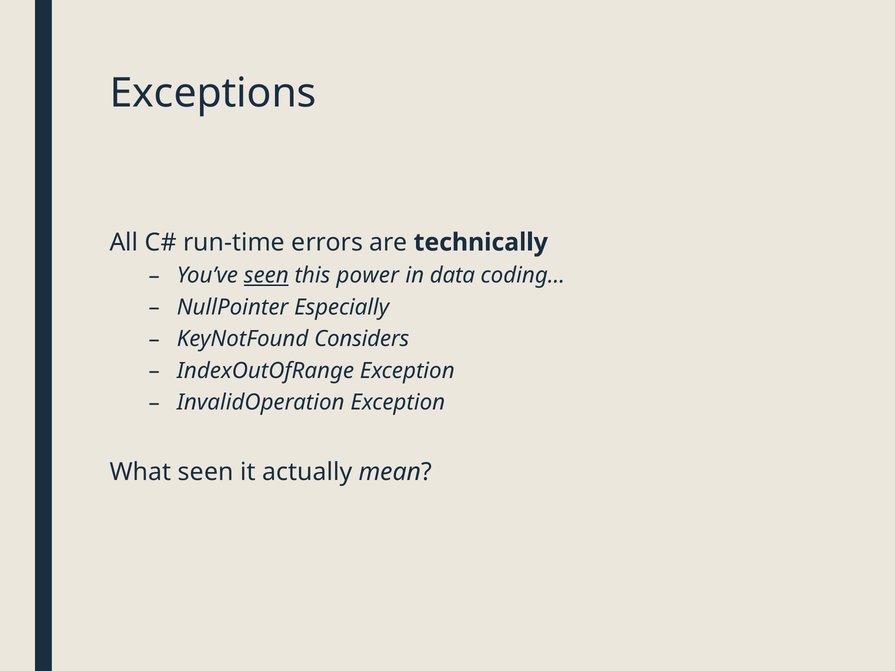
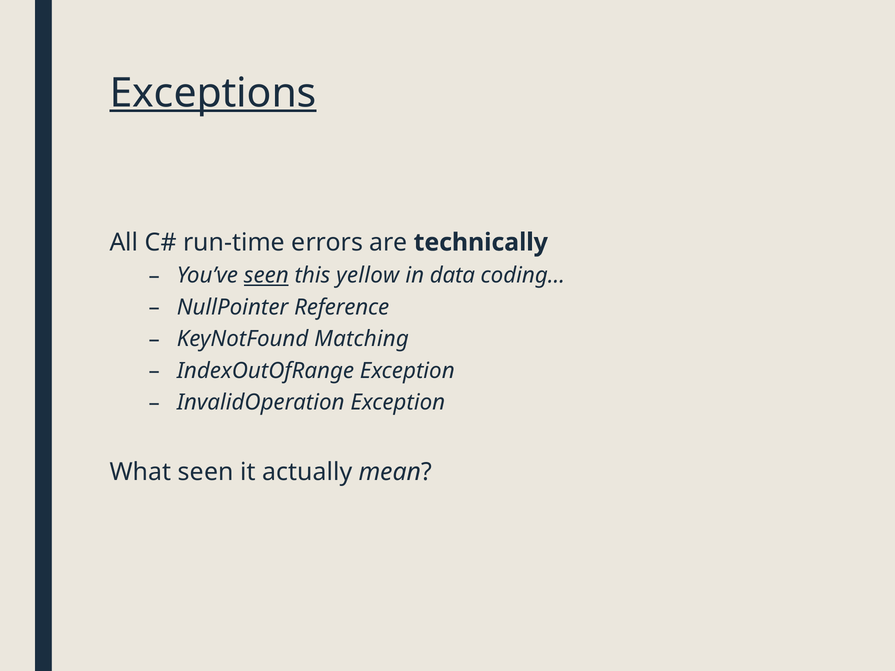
Exceptions underline: none -> present
power: power -> yellow
Especially: Especially -> Reference
Considers: Considers -> Matching
